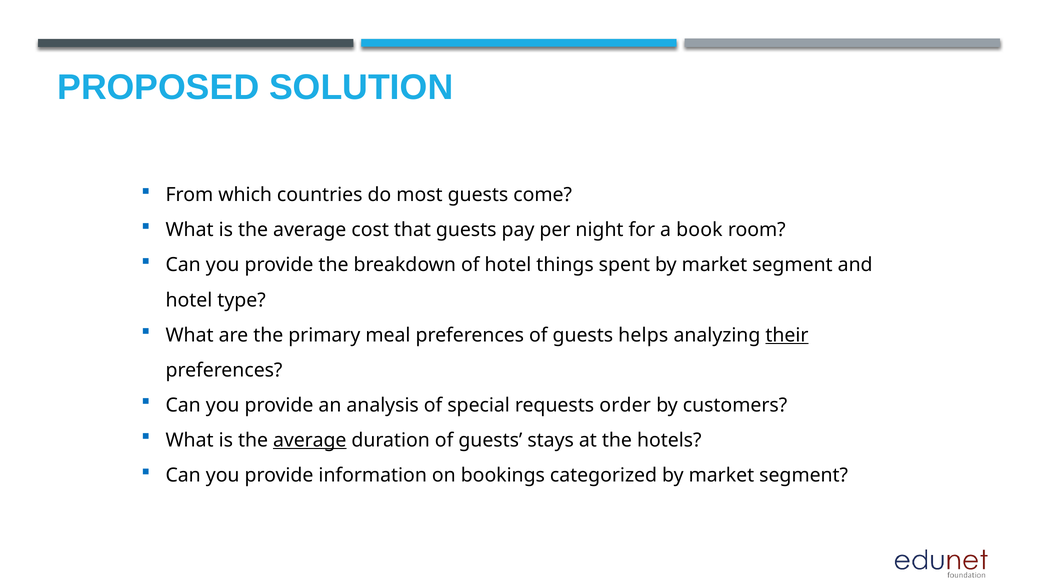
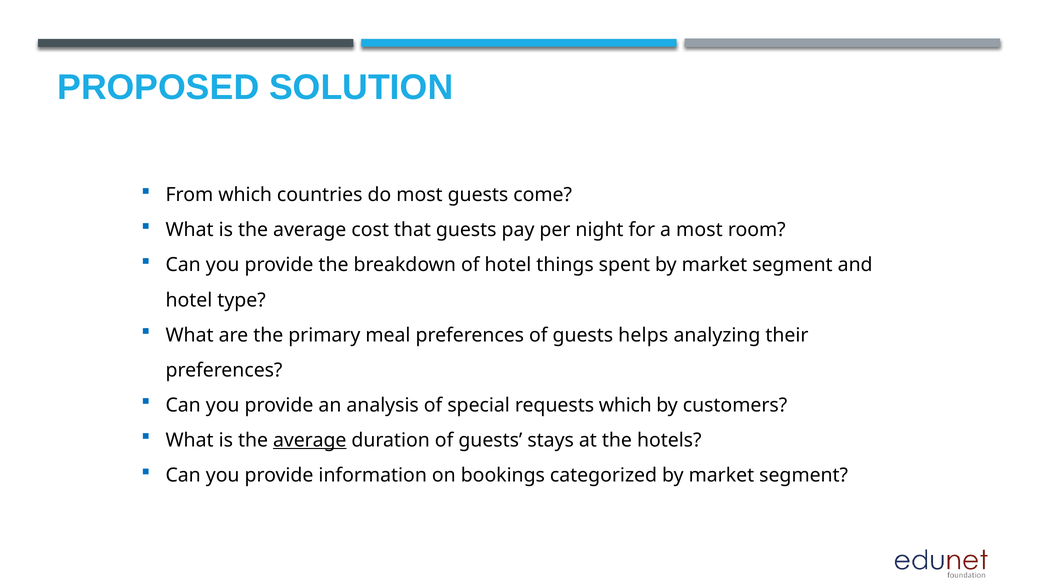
a book: book -> most
their underline: present -> none
requests order: order -> which
